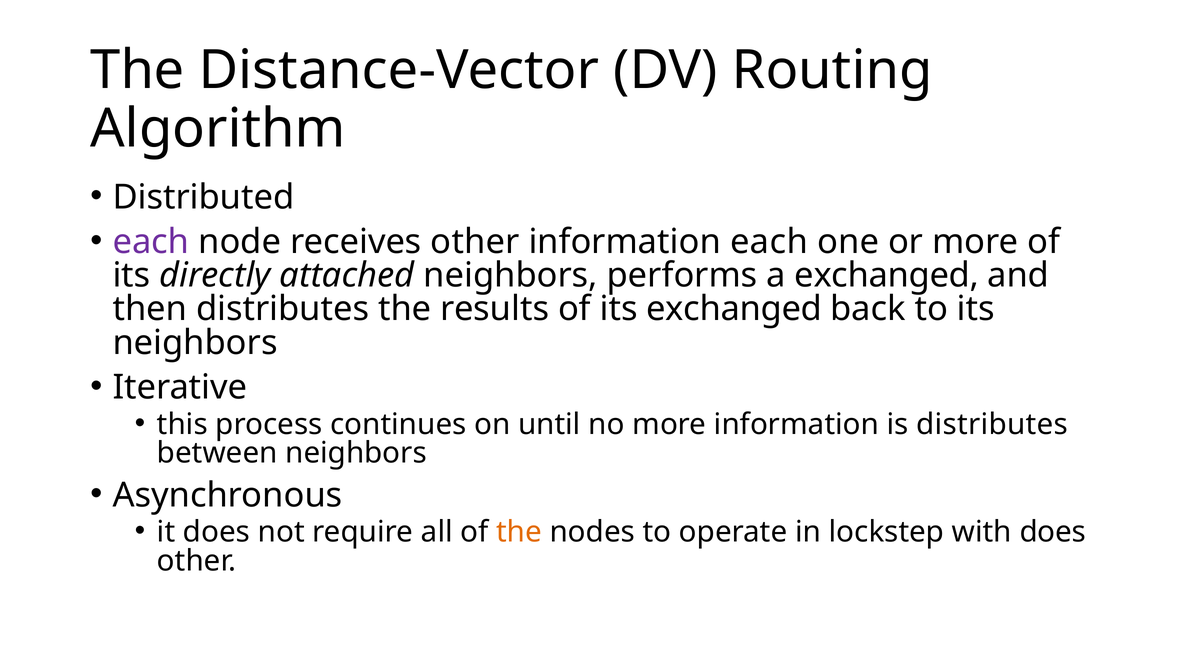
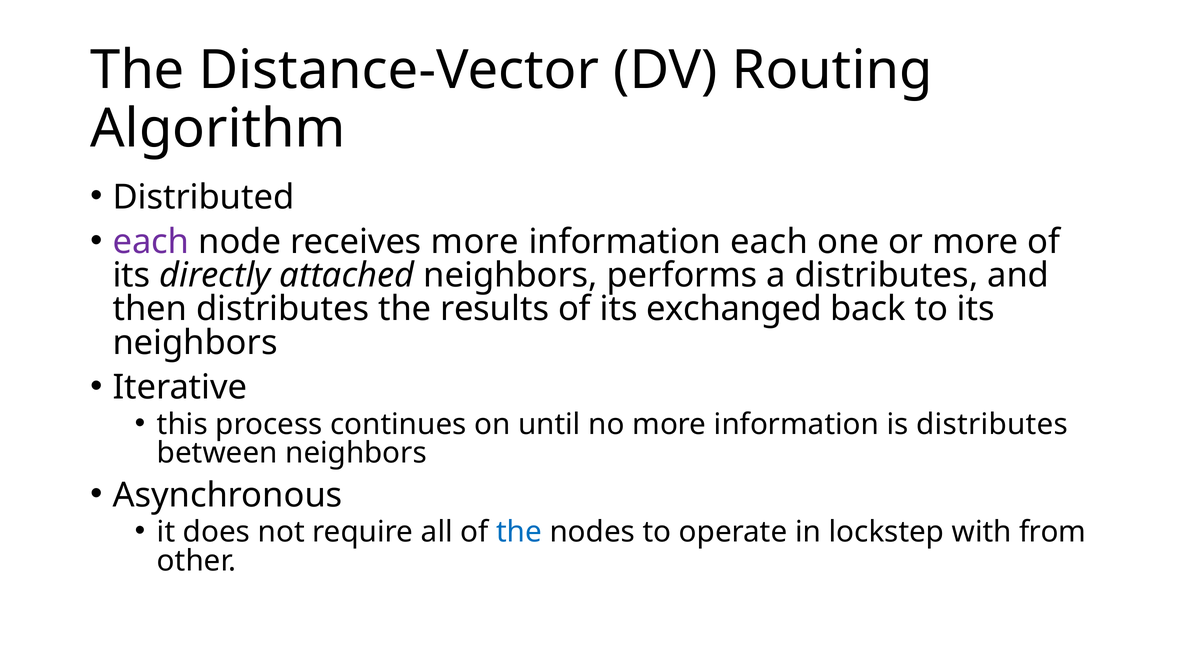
receives other: other -> more
a exchanged: exchanged -> distributes
the at (519, 532) colour: orange -> blue
with does: does -> from
